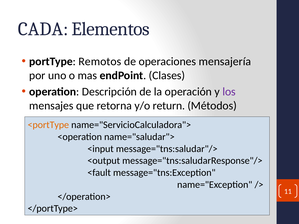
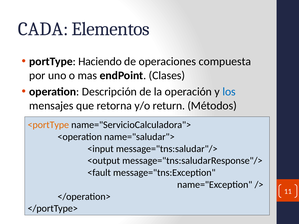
Remotos: Remotos -> Haciendo
mensajería: mensajería -> compuesta
los colour: purple -> blue
